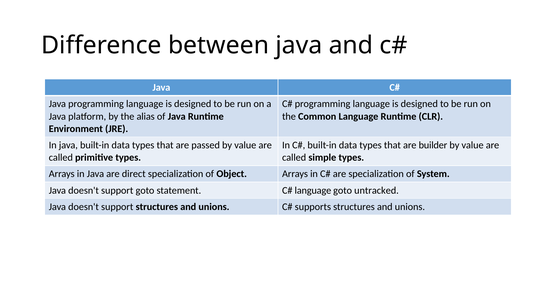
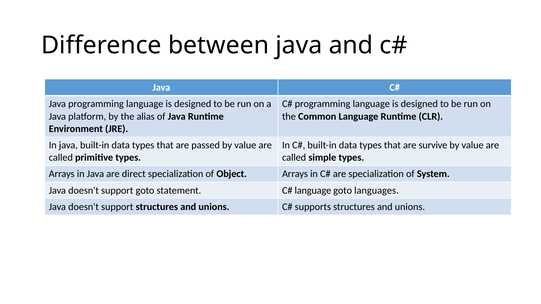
builder: builder -> survive
untracked: untracked -> languages
